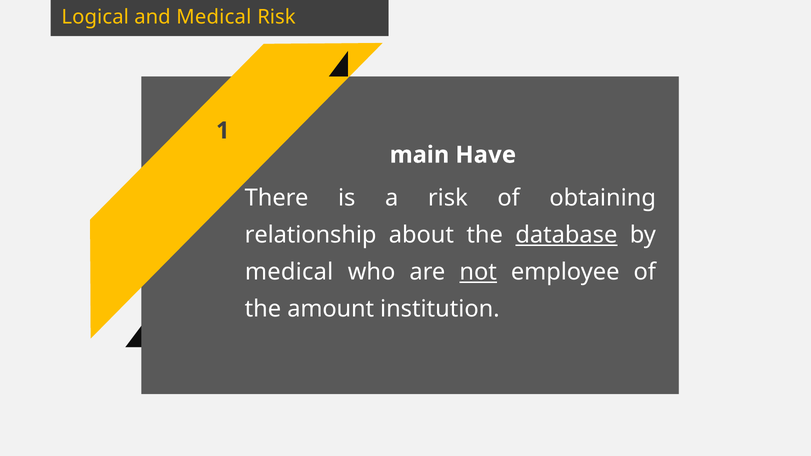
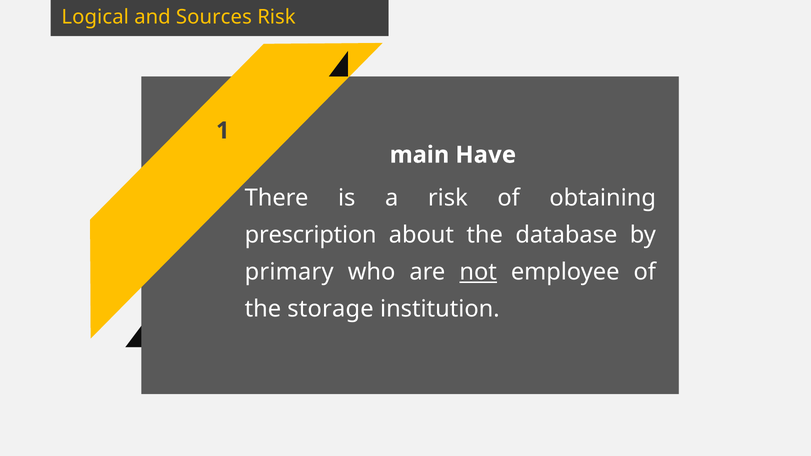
and Medical: Medical -> Sources
relationship: relationship -> prescription
database underline: present -> none
medical at (289, 272): medical -> primary
amount: amount -> storage
